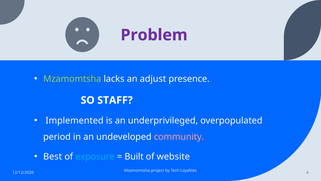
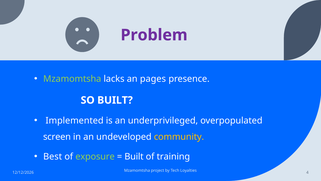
adjust: adjust -> pages
SO STAFF: STAFF -> BUILT
period: period -> screen
community colour: pink -> yellow
exposure colour: light blue -> light green
website: website -> training
